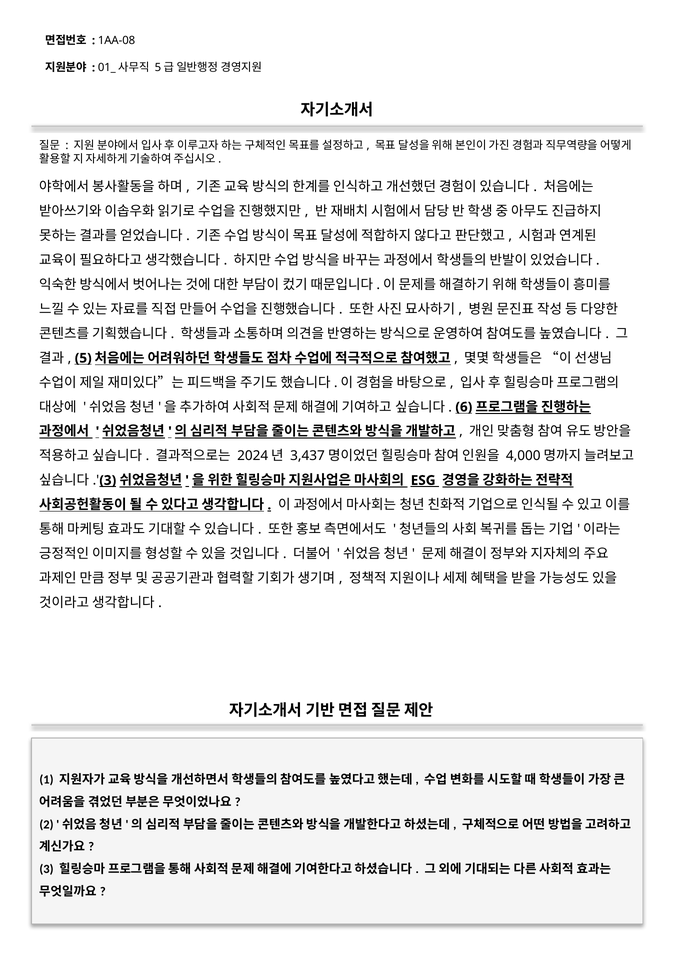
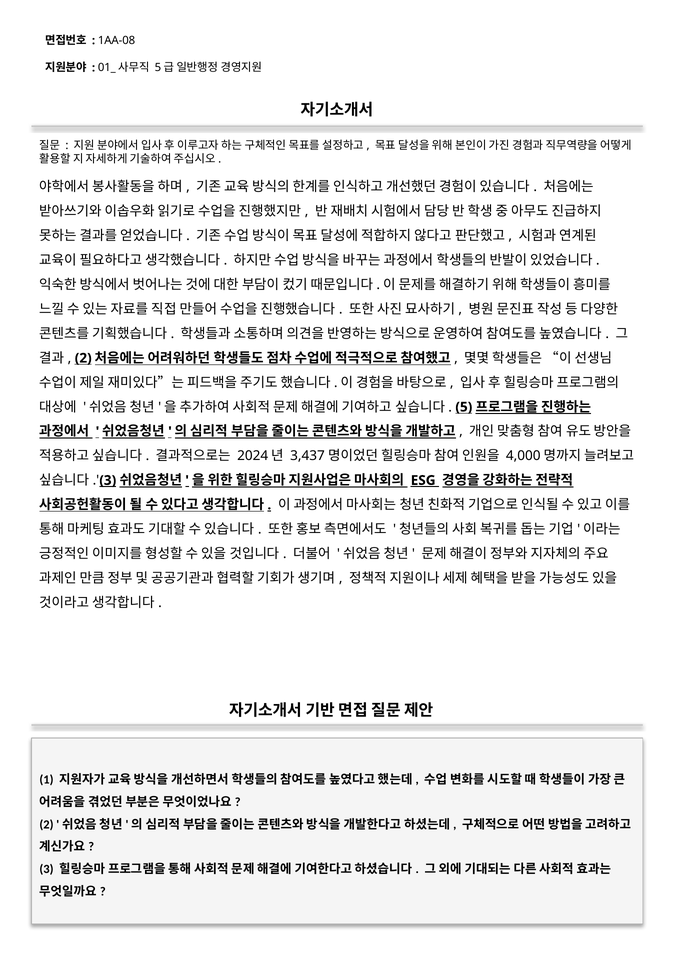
5 at (83, 358): 5 -> 2
6: 6 -> 5
